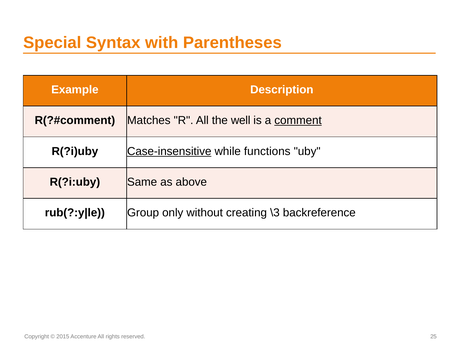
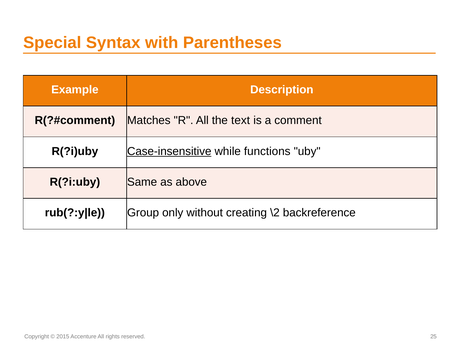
well: well -> text
comment underline: present -> none
\3: \3 -> \2
